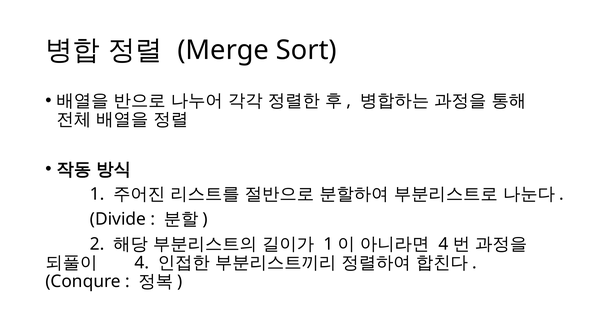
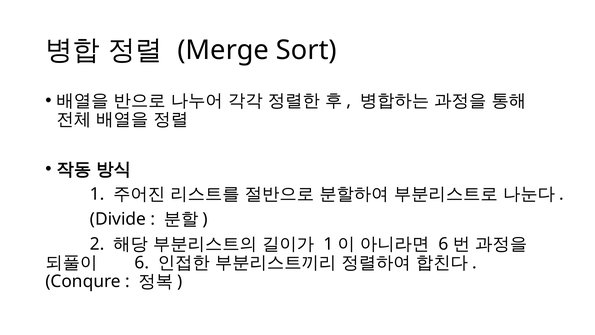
4 at (444, 244): 4 -> 6
4 at (142, 263): 4 -> 6
